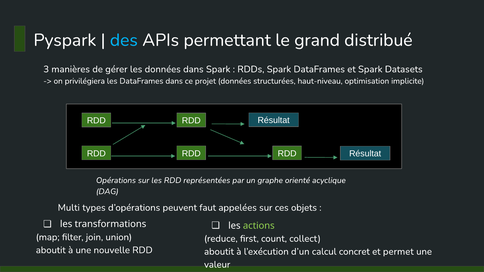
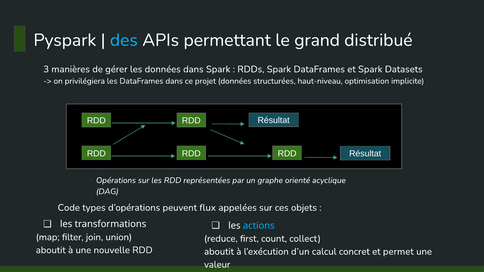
Multi: Multi -> Code
faut: faut -> flux
actions colour: light green -> light blue
